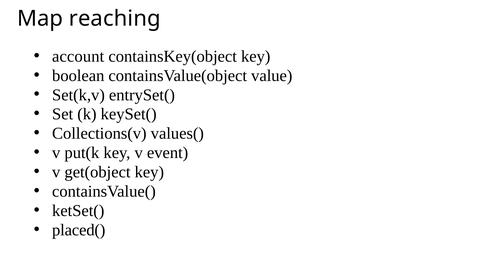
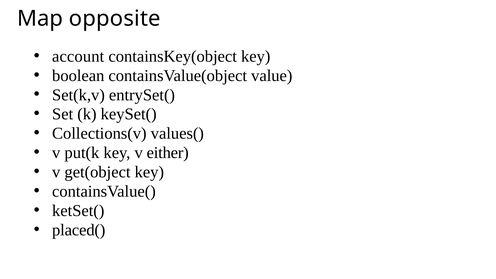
reaching: reaching -> opposite
event: event -> either
